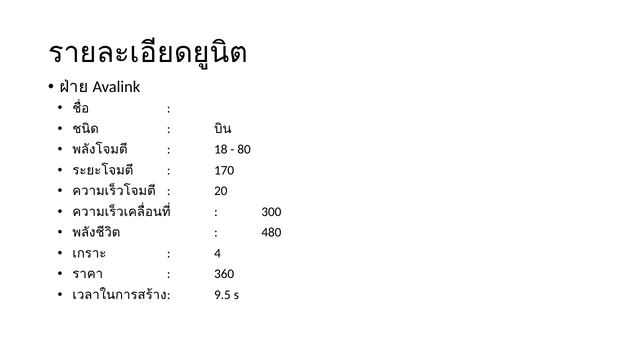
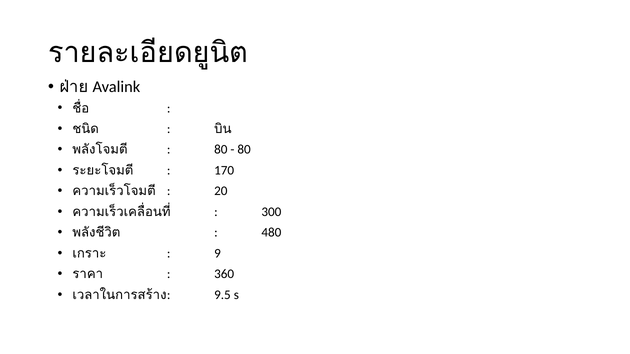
18 at (221, 150): 18 -> 80
4: 4 -> 9
